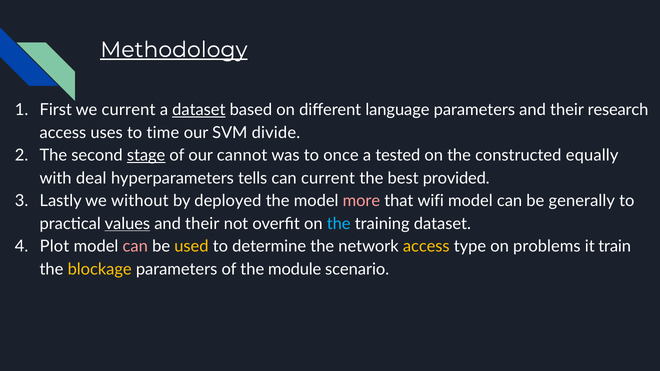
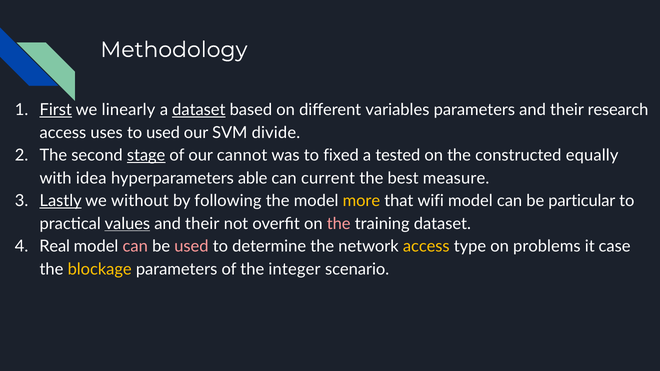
Methodology underline: present -> none
First underline: none -> present
we current: current -> linearly
language: language -> variables
to time: time -> used
once: once -> fixed
deal: deal -> idea
tells: tells -> able
provided: provided -> measure
Lastly underline: none -> present
deployed: deployed -> following
more colour: pink -> yellow
generally: generally -> particular
the at (339, 224) colour: light blue -> pink
Plot: Plot -> Real
used at (191, 247) colour: yellow -> pink
train: train -> case
module: module -> integer
